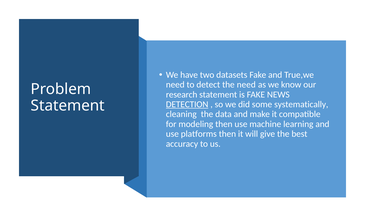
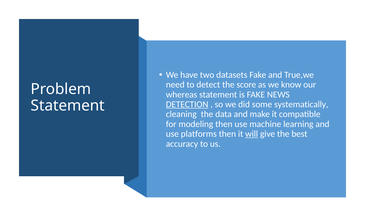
the need: need -> score
research: research -> whereas
will underline: none -> present
